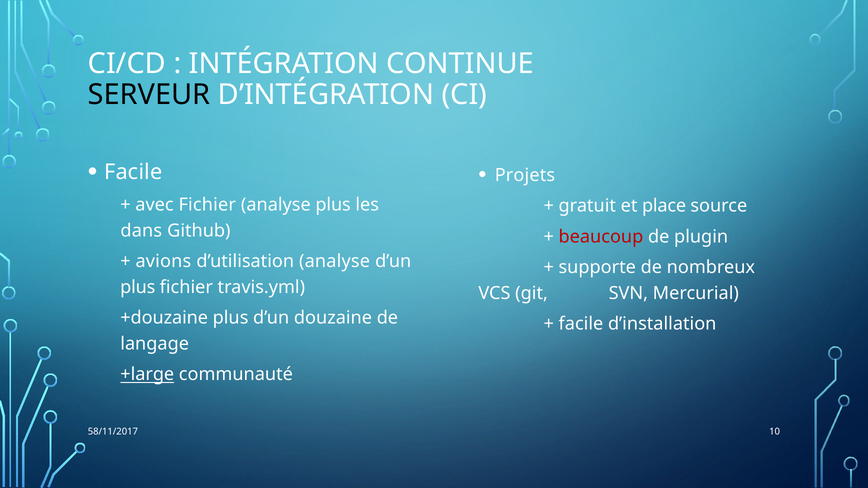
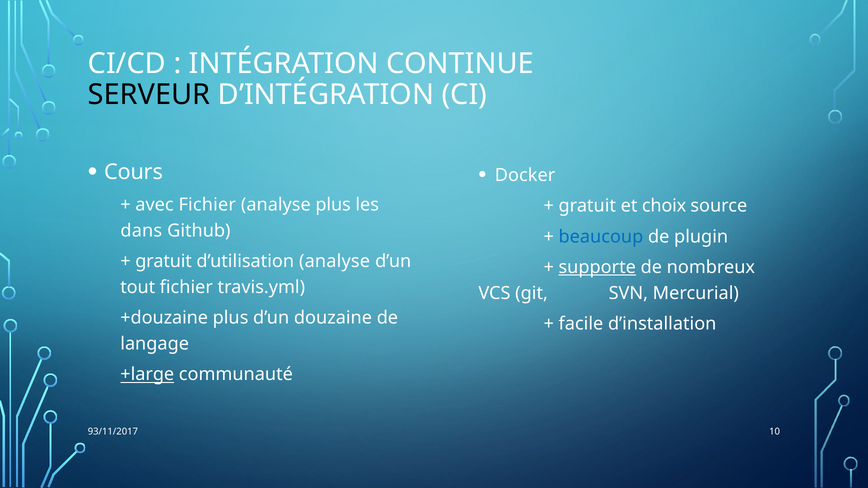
Facile at (133, 172): Facile -> Cours
Projets: Projets -> Docker
place: place -> choix
beaucoup colour: red -> blue
avions at (163, 261): avions -> gratuit
supporte underline: none -> present
plus at (138, 287): plus -> tout
58/11/2017: 58/11/2017 -> 93/11/2017
